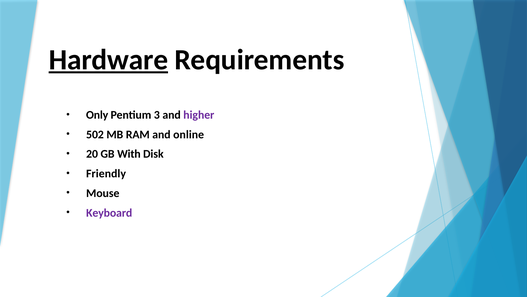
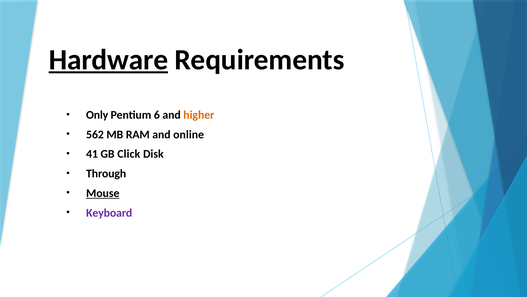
3: 3 -> 6
higher colour: purple -> orange
502: 502 -> 562
20: 20 -> 41
With: With -> Click
Friendly: Friendly -> Through
Mouse underline: none -> present
